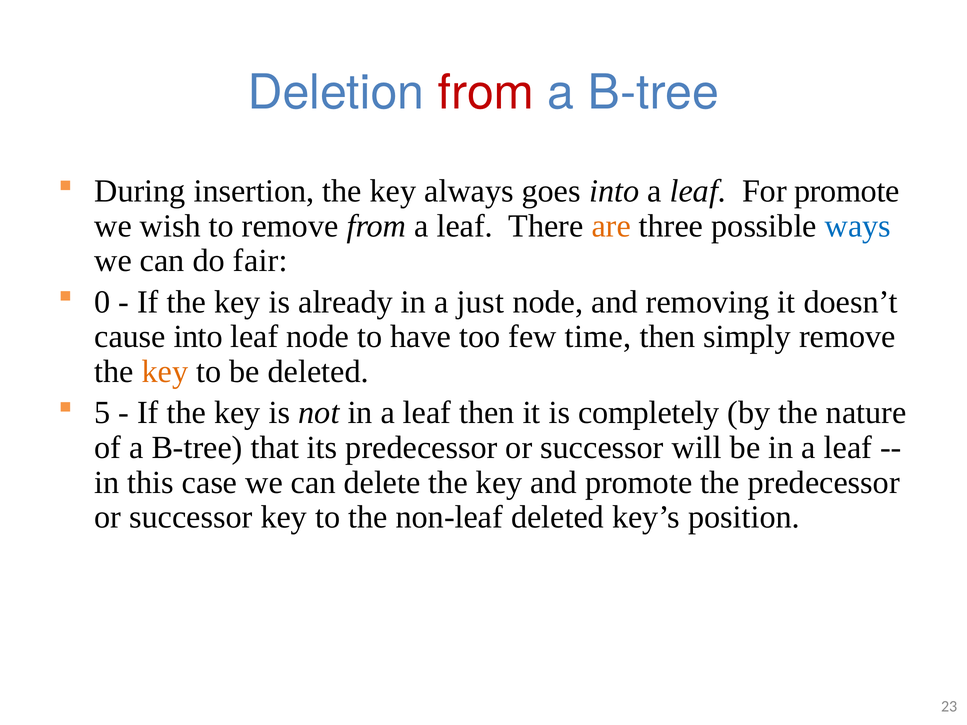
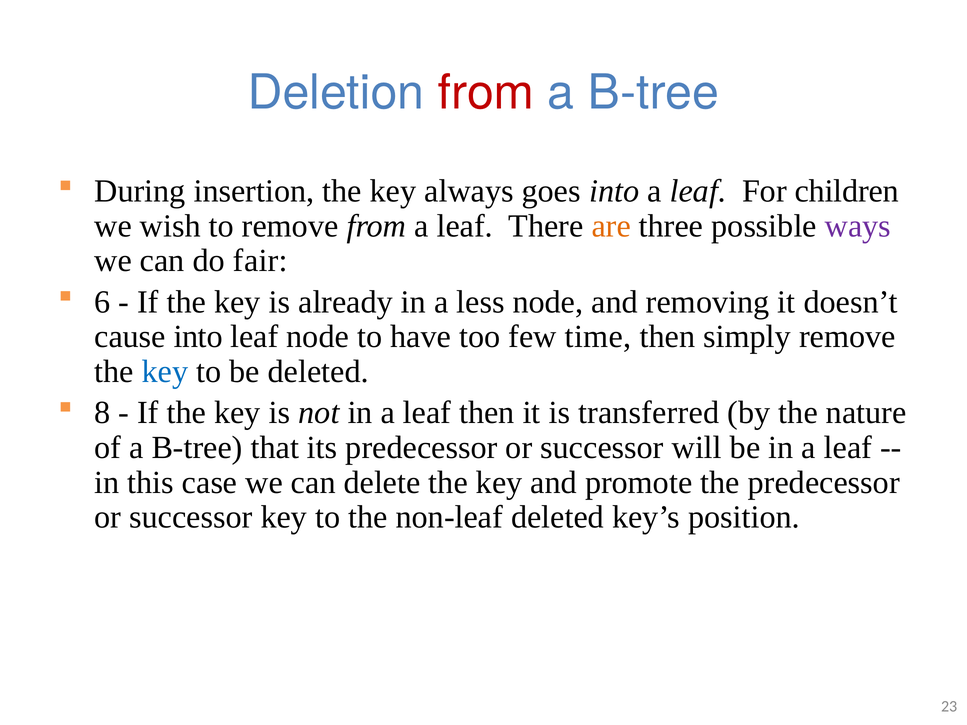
For promote: promote -> children
ways colour: blue -> purple
0: 0 -> 6
just: just -> less
key at (165, 372) colour: orange -> blue
5: 5 -> 8
completely: completely -> transferred
